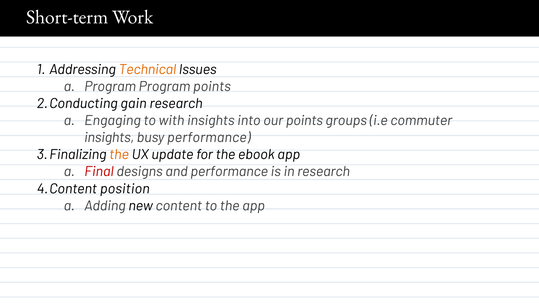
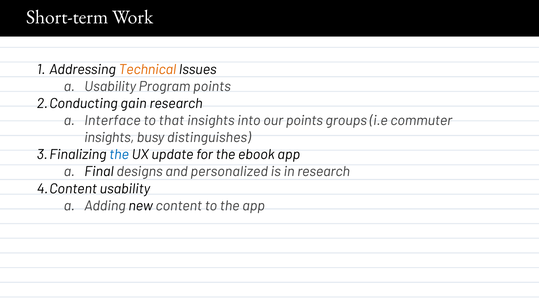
Program at (110, 86): Program -> Usability
Engaging: Engaging -> Interface
with: with -> that
busy performance: performance -> distinguishes
the at (119, 155) colour: orange -> blue
Final colour: red -> black
and performance: performance -> personalized
position at (125, 189): position -> usability
